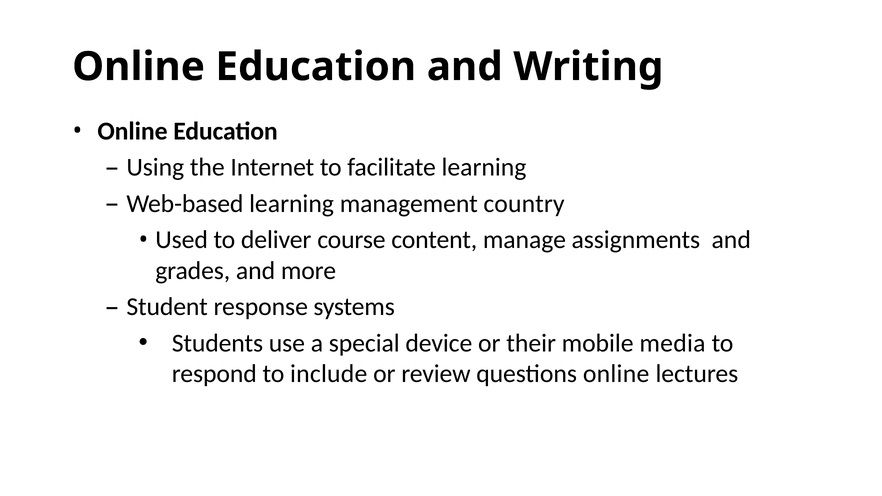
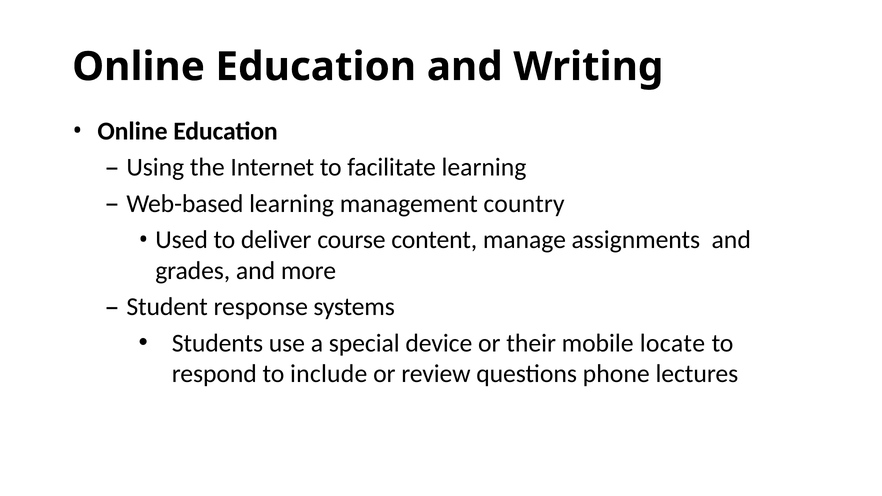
media: media -> locate
questions online: online -> phone
